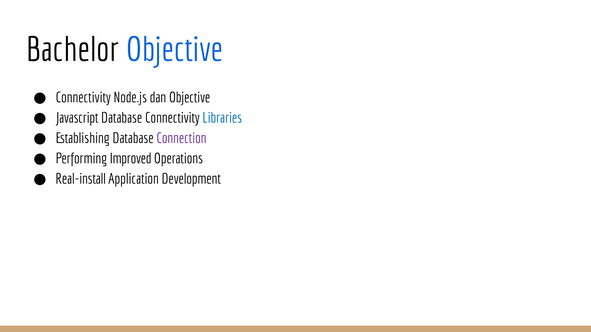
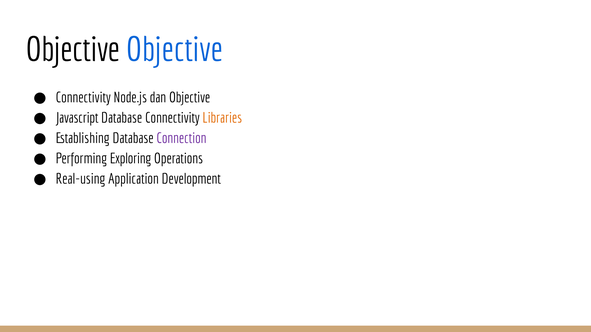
Bachelor at (73, 50): Bachelor -> Objective
Libraries colour: blue -> orange
Improved: Improved -> Exploring
Real-install: Real-install -> Real-using
